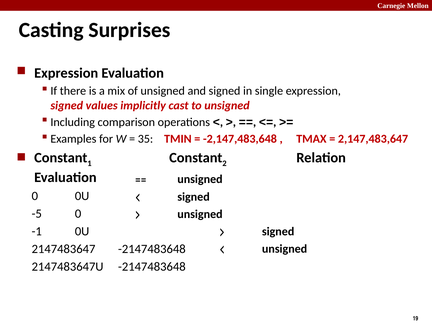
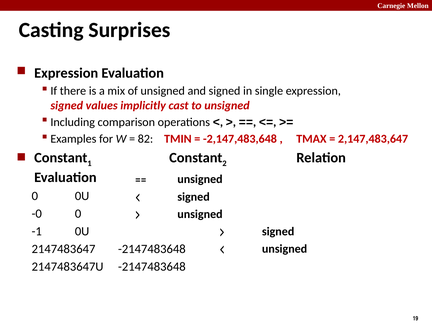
35: 35 -> 82
-5: -5 -> -0
